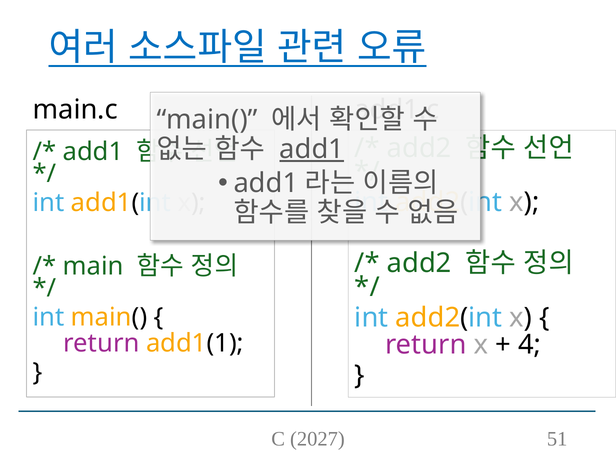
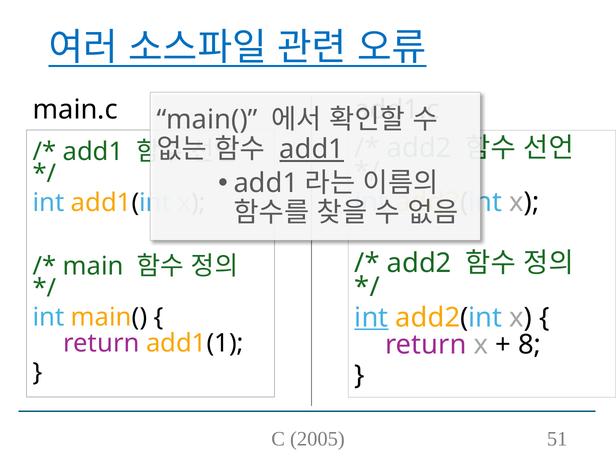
int at (371, 318) underline: none -> present
4: 4 -> 8
2027: 2027 -> 2005
